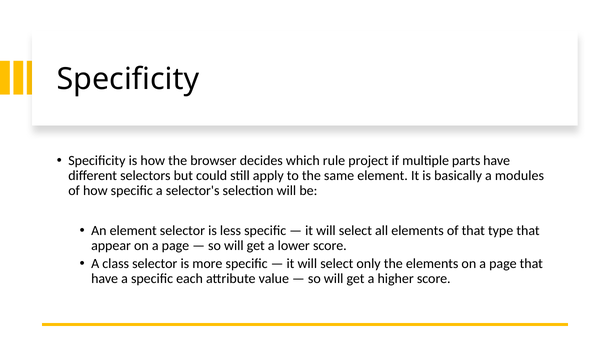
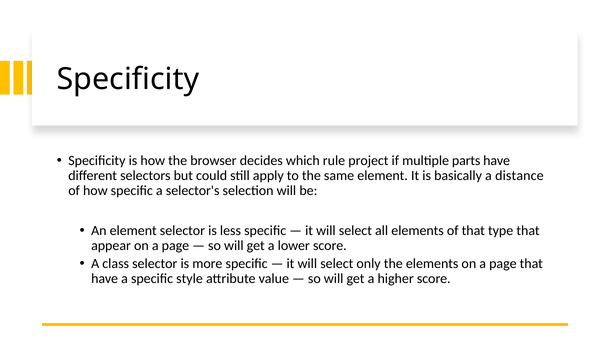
modules: modules -> distance
each: each -> style
